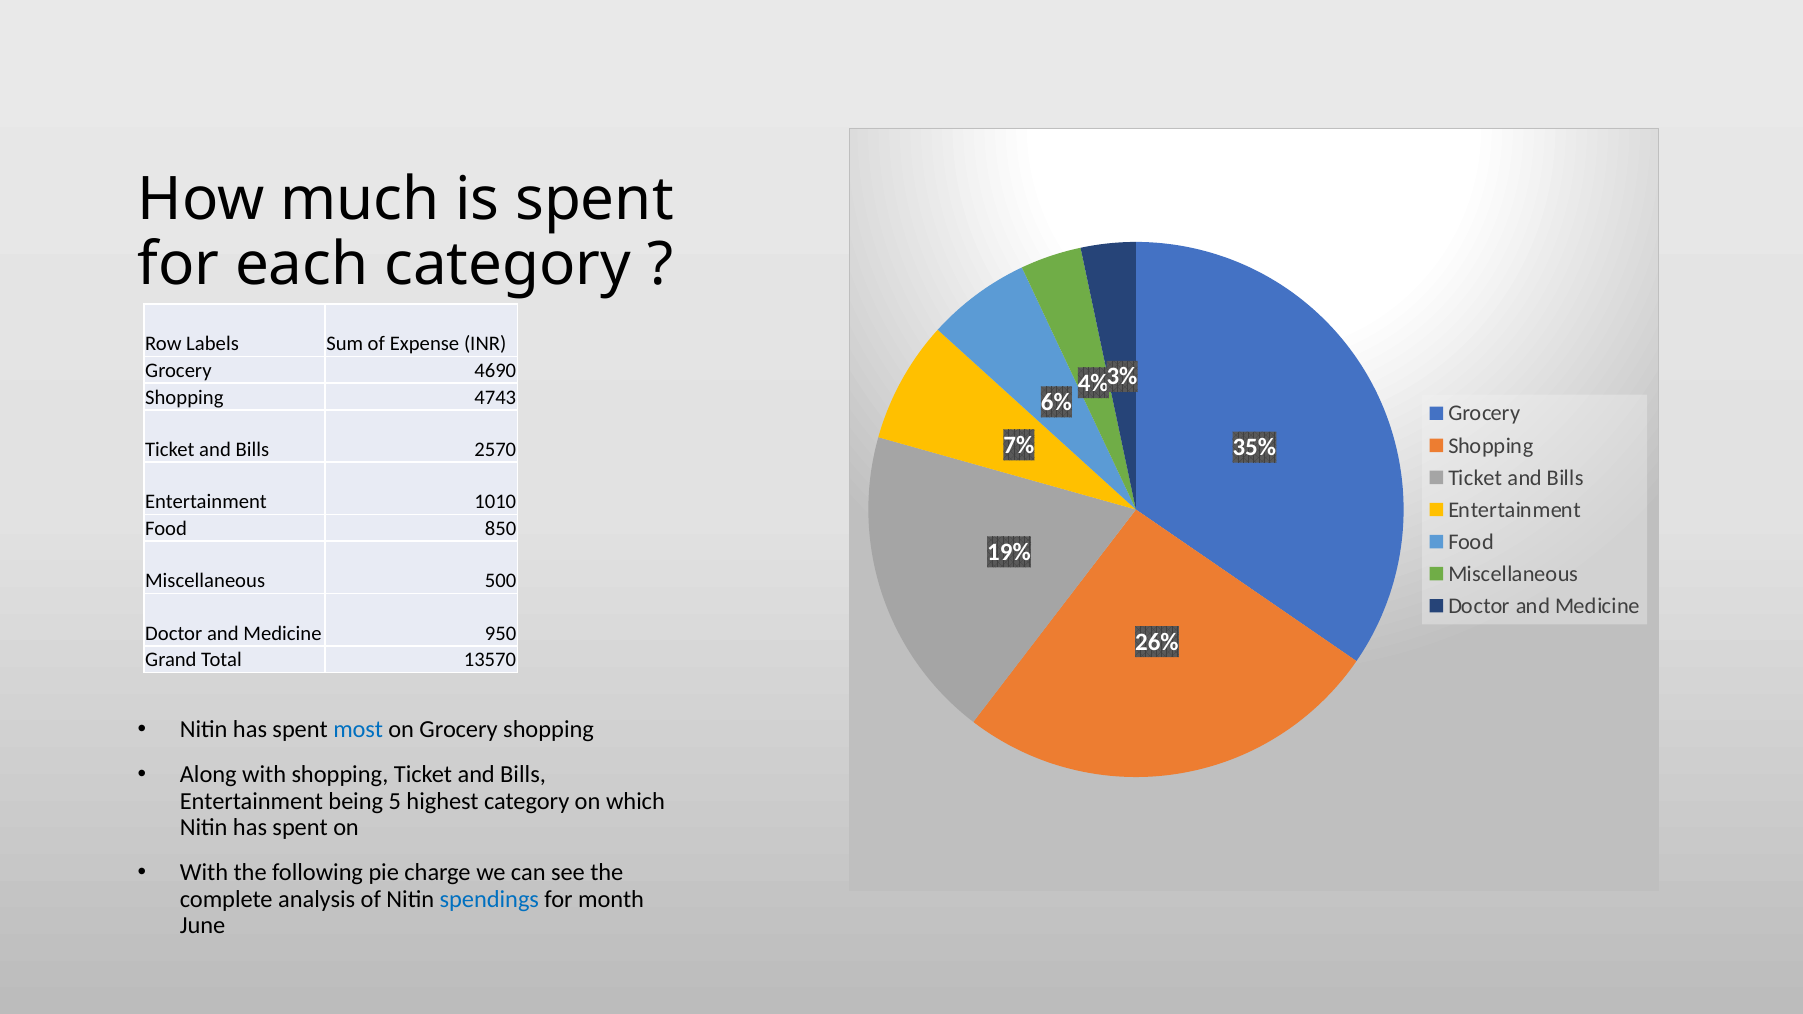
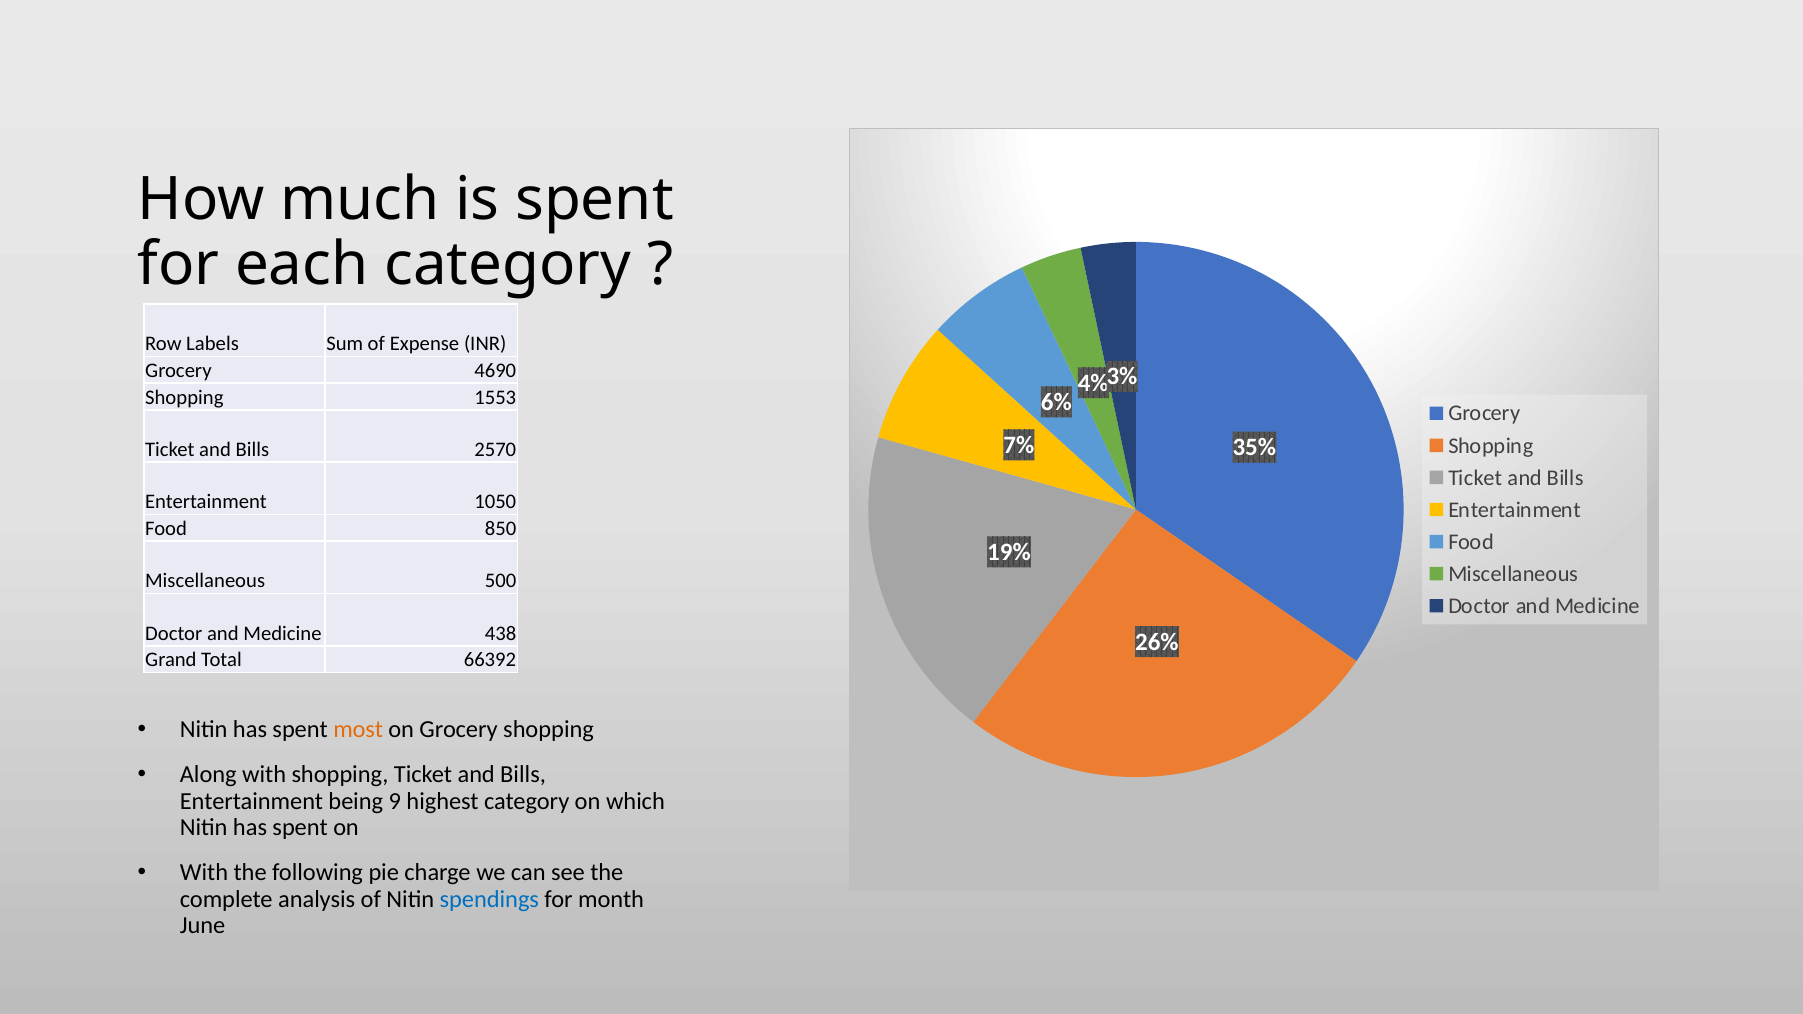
4743: 4743 -> 1553
1010: 1010 -> 1050
950: 950 -> 438
13570: 13570 -> 66392
most colour: blue -> orange
5: 5 -> 9
